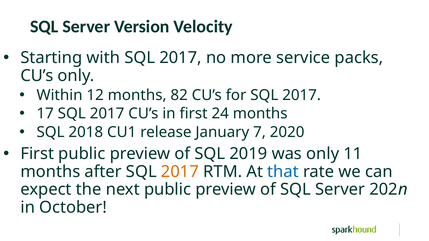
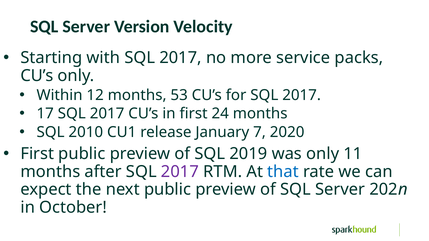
82: 82 -> 53
2018: 2018 -> 2010
2017 at (180, 172) colour: orange -> purple
